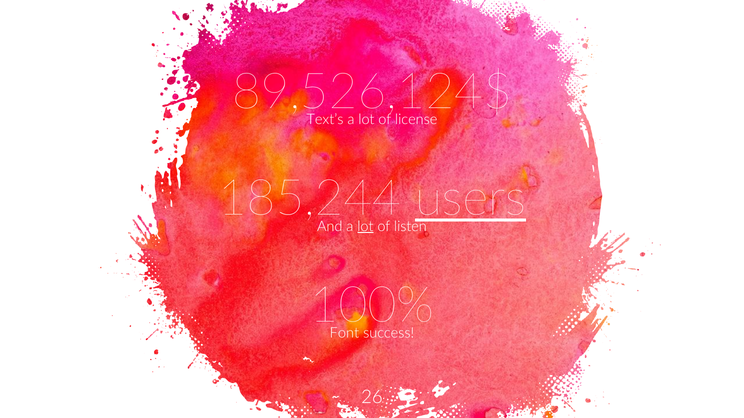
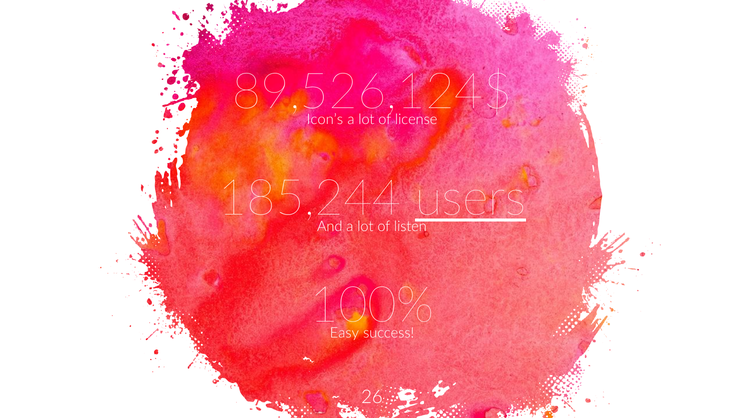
Text’s: Text’s -> Icon’s
lot at (365, 227) underline: present -> none
Font: Font -> Easy
